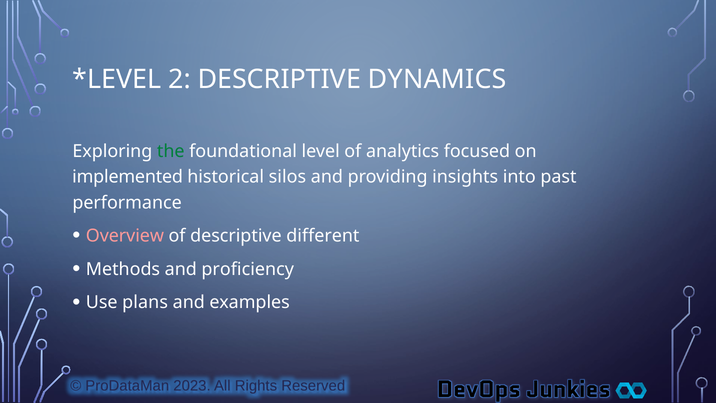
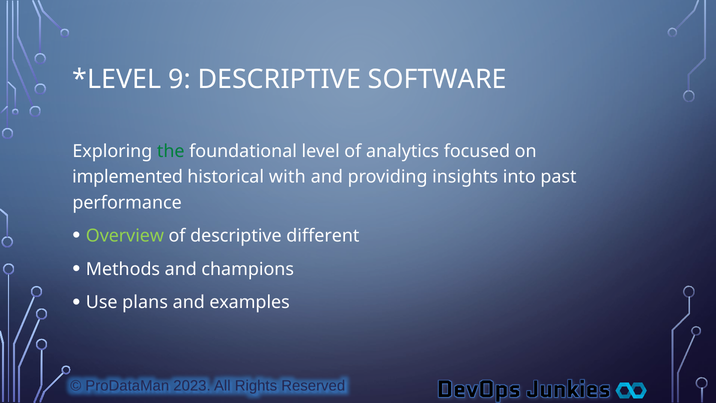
2: 2 -> 9
DYNAMICS: DYNAMICS -> SOFTWARE
silos: silos -> with
Overview colour: pink -> light green
proficiency: proficiency -> champions
